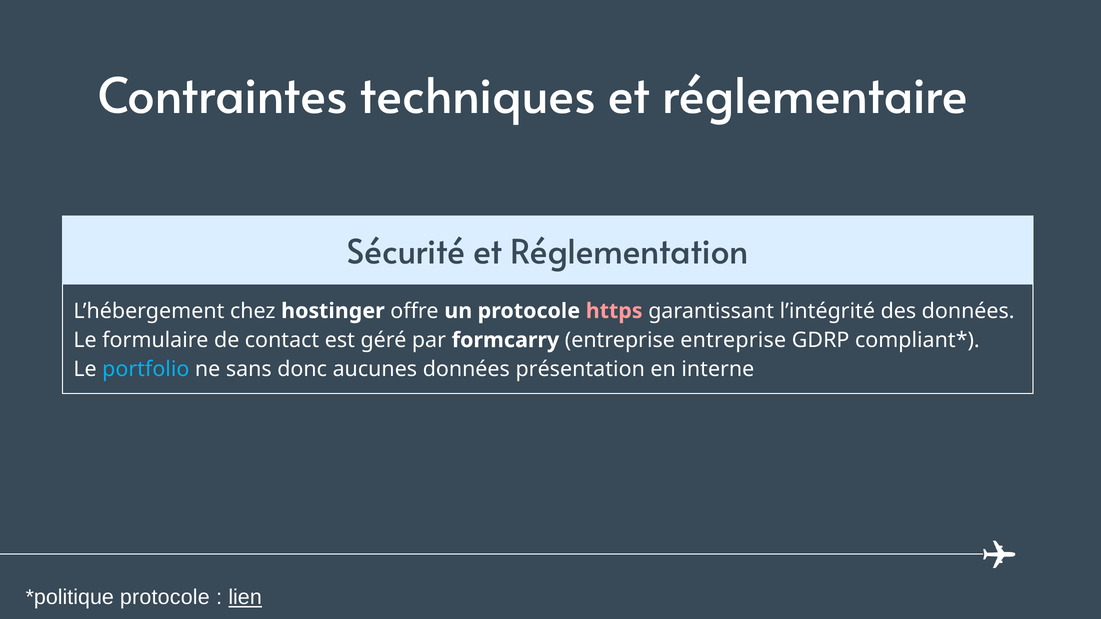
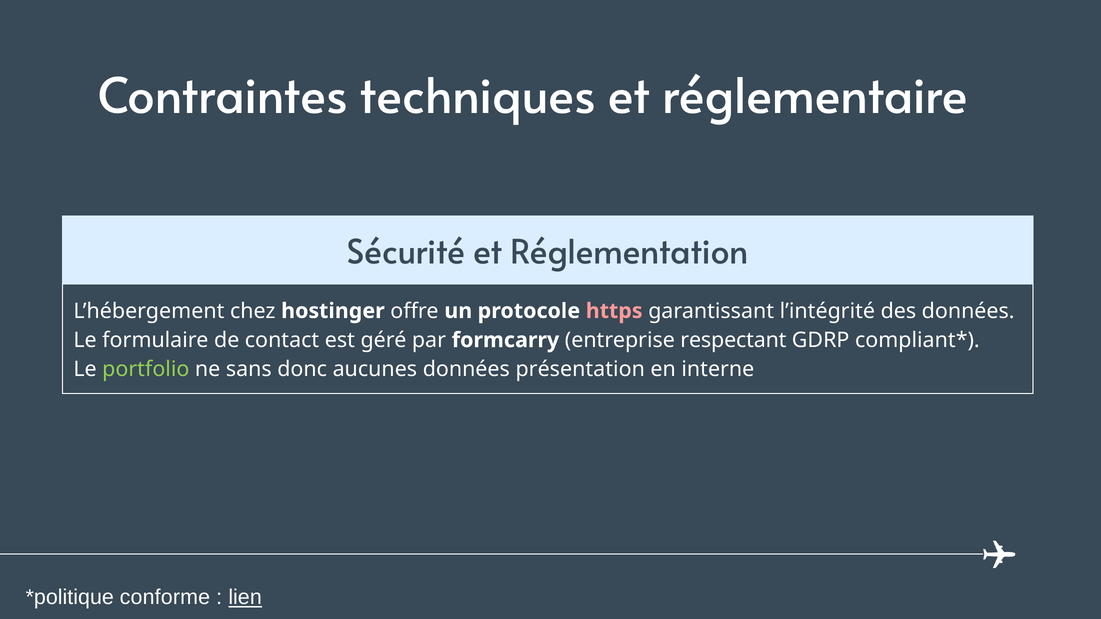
entreprise entreprise: entreprise -> respectant
portfolio colour: light blue -> light green
protocole at (165, 597): protocole -> conforme
